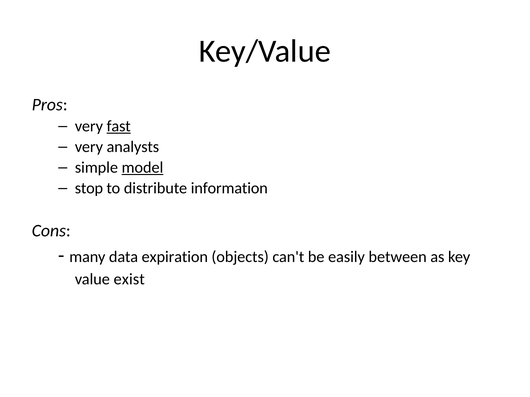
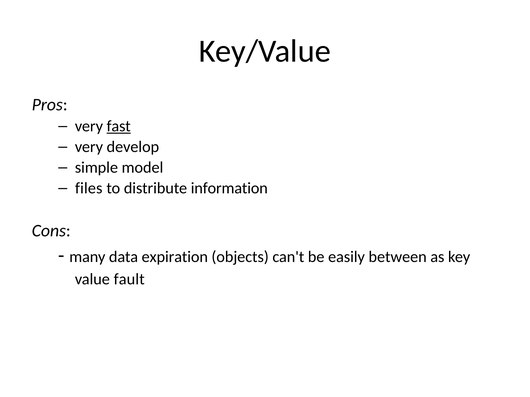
analysts: analysts -> develop
model underline: present -> none
stop: stop -> files
exist: exist -> fault
